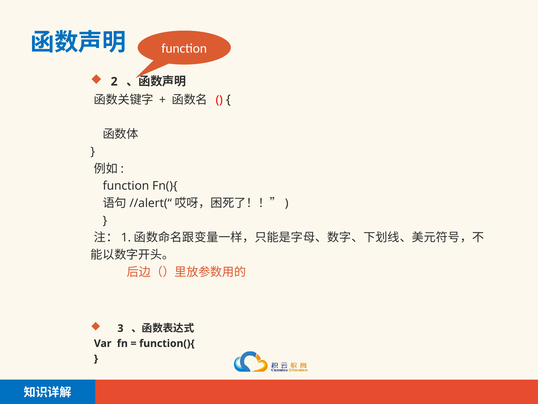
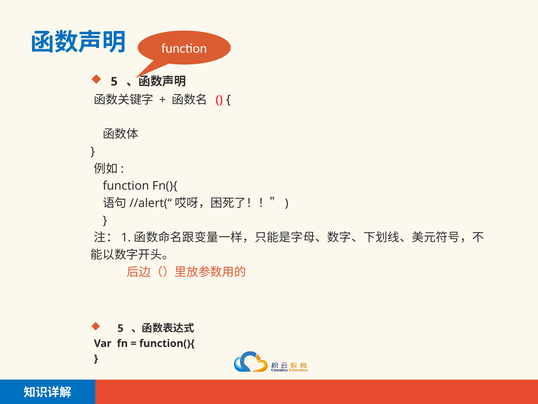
2 at (114, 81): 2 -> 5
3 at (120, 328): 3 -> 5
